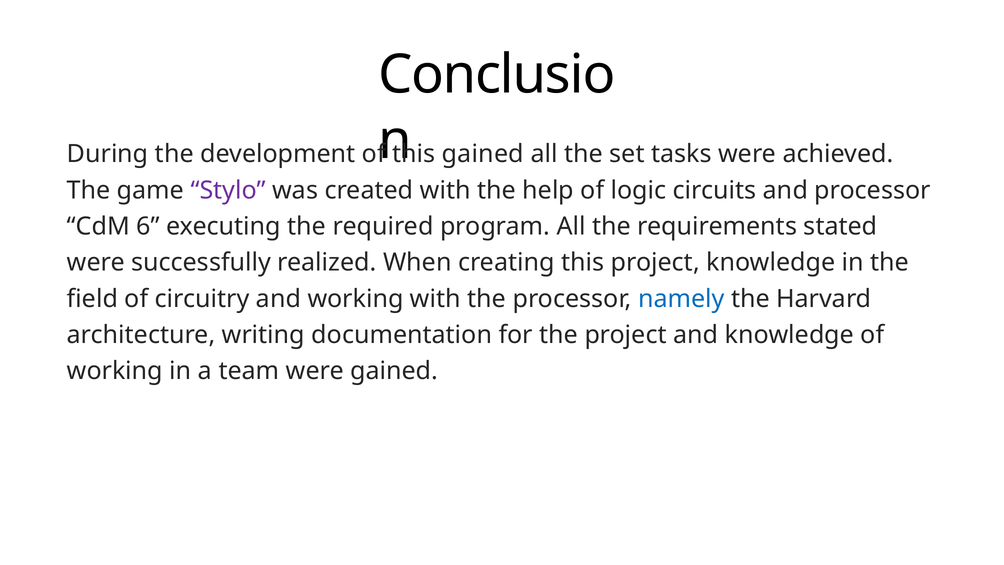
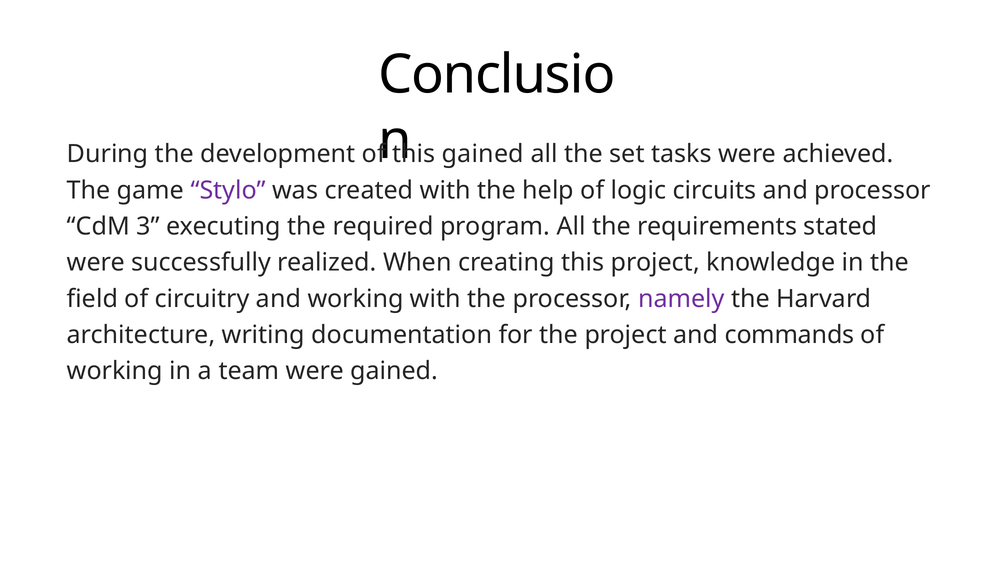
6: 6 -> 3
namely colour: blue -> purple
and knowledge: knowledge -> commands
